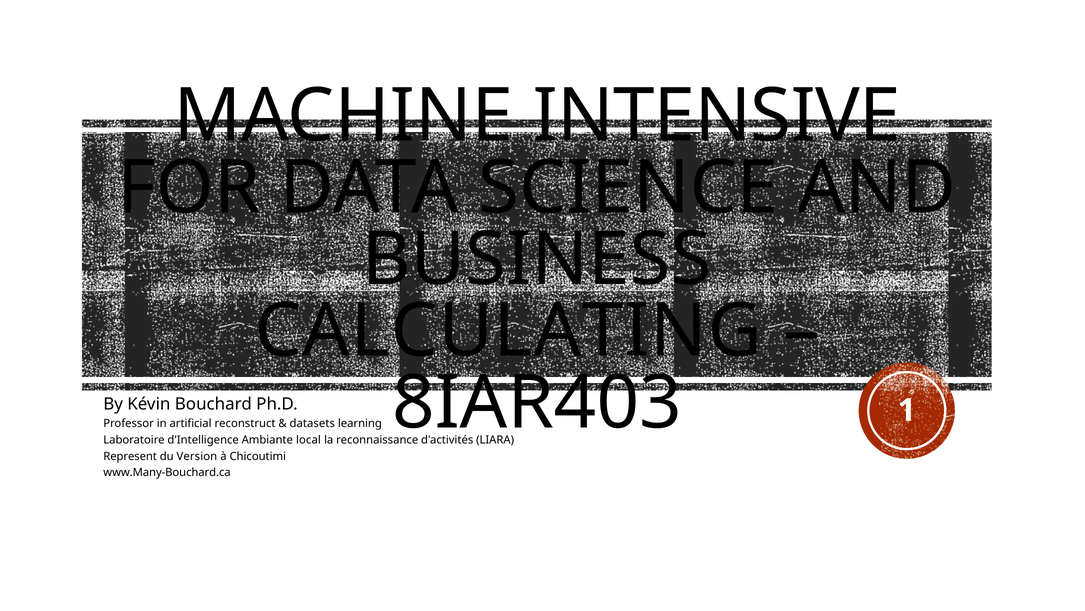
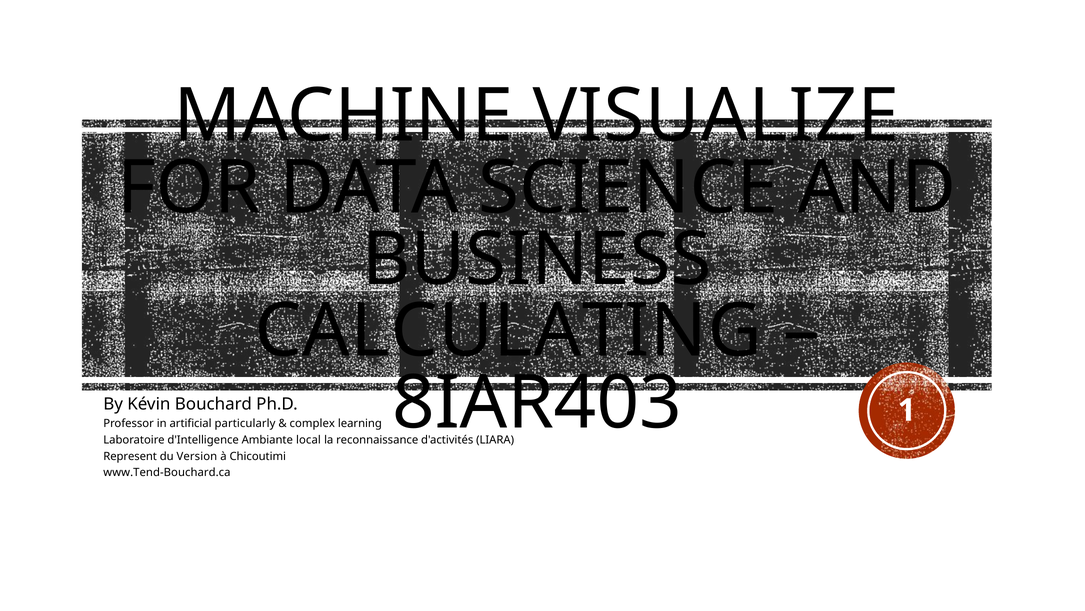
INTENSIVE: INTENSIVE -> VISUALIZE
reconstruct: reconstruct -> particularly
datasets: datasets -> complex
www.Many-Bouchard.ca: www.Many-Bouchard.ca -> www.Tend-Bouchard.ca
